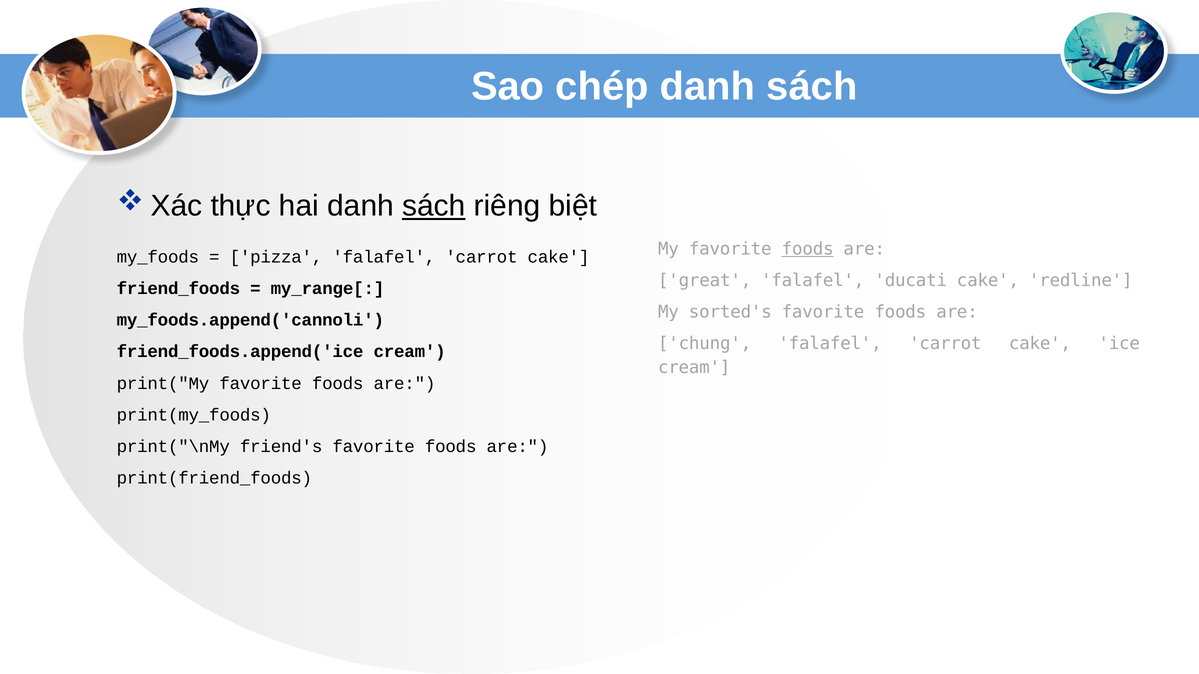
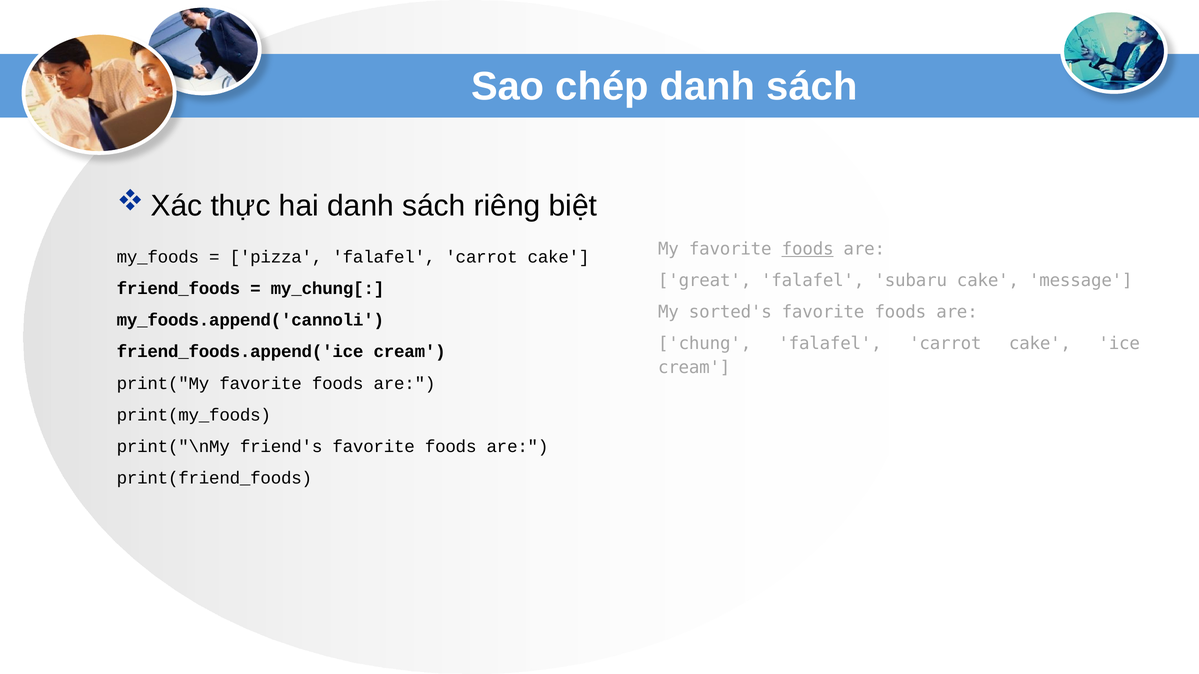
sách at (434, 206) underline: present -> none
ducati: ducati -> subaru
redline: redline -> message
my_range[: my_range[ -> my_chung[
